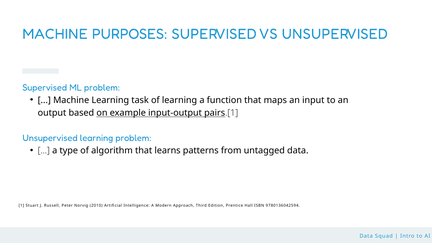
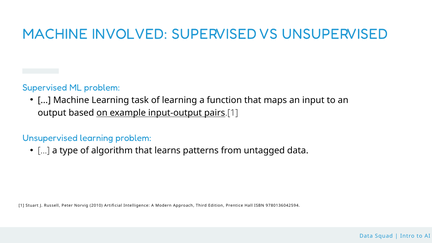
PURPOSES: PURPOSES -> INVOLVED
